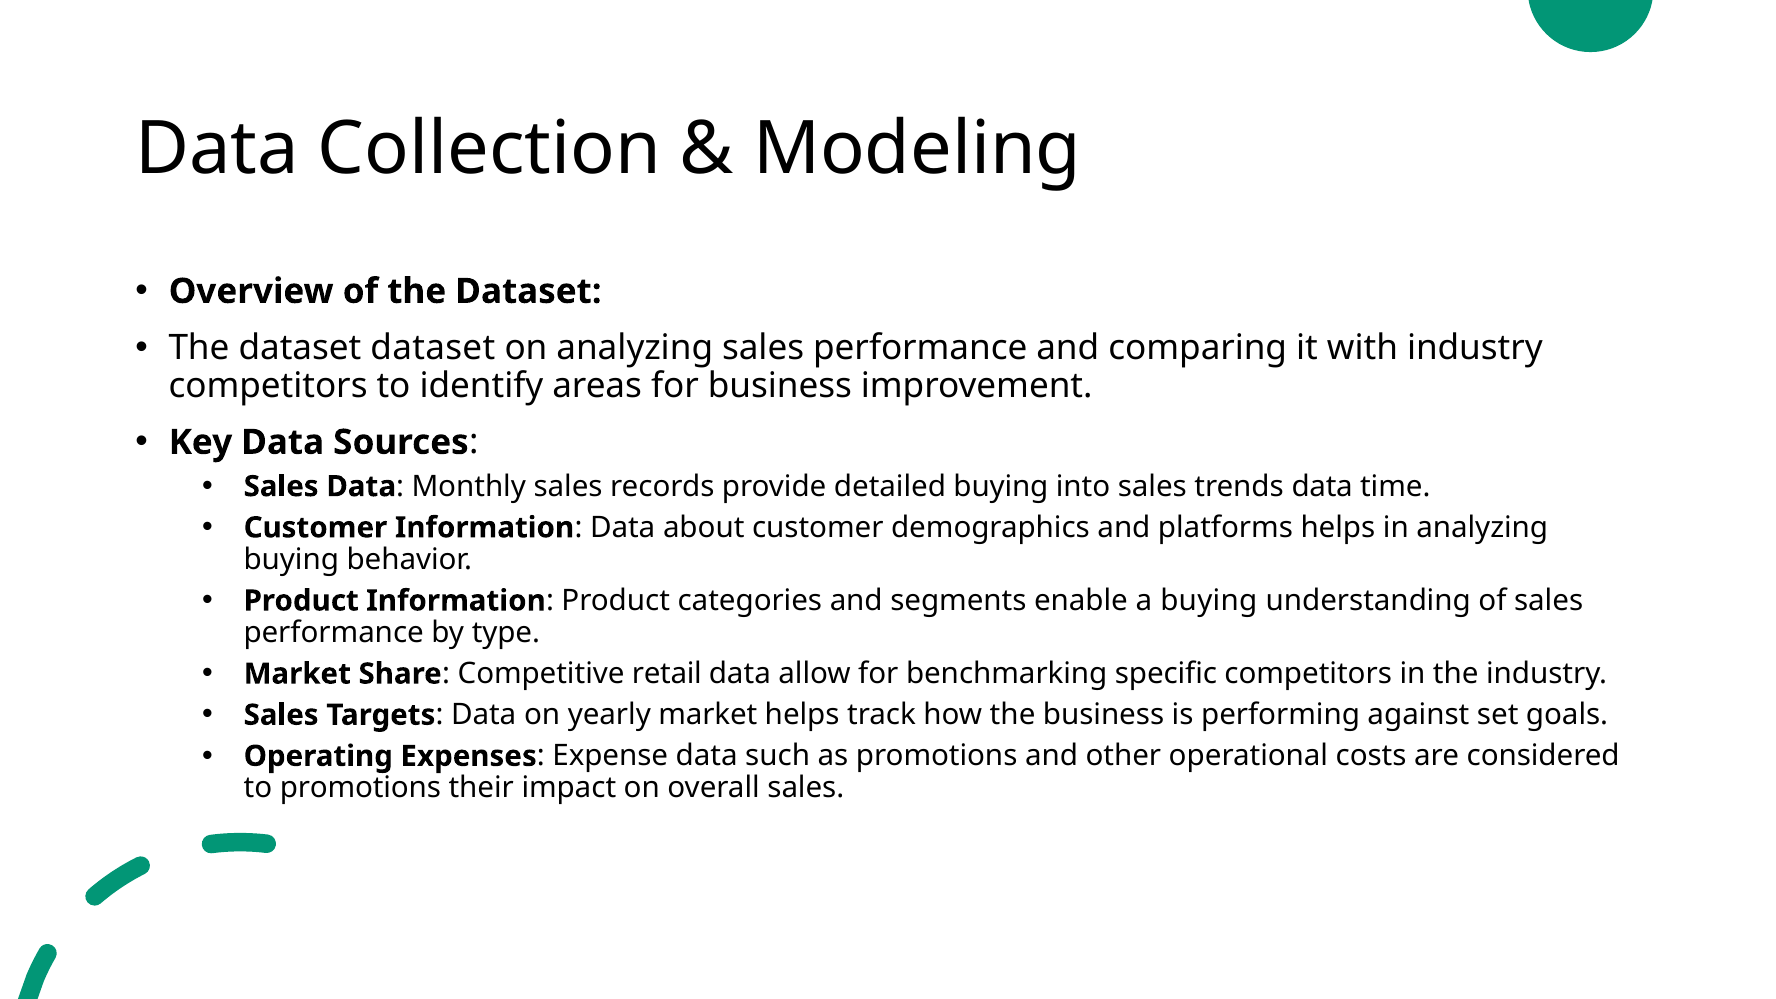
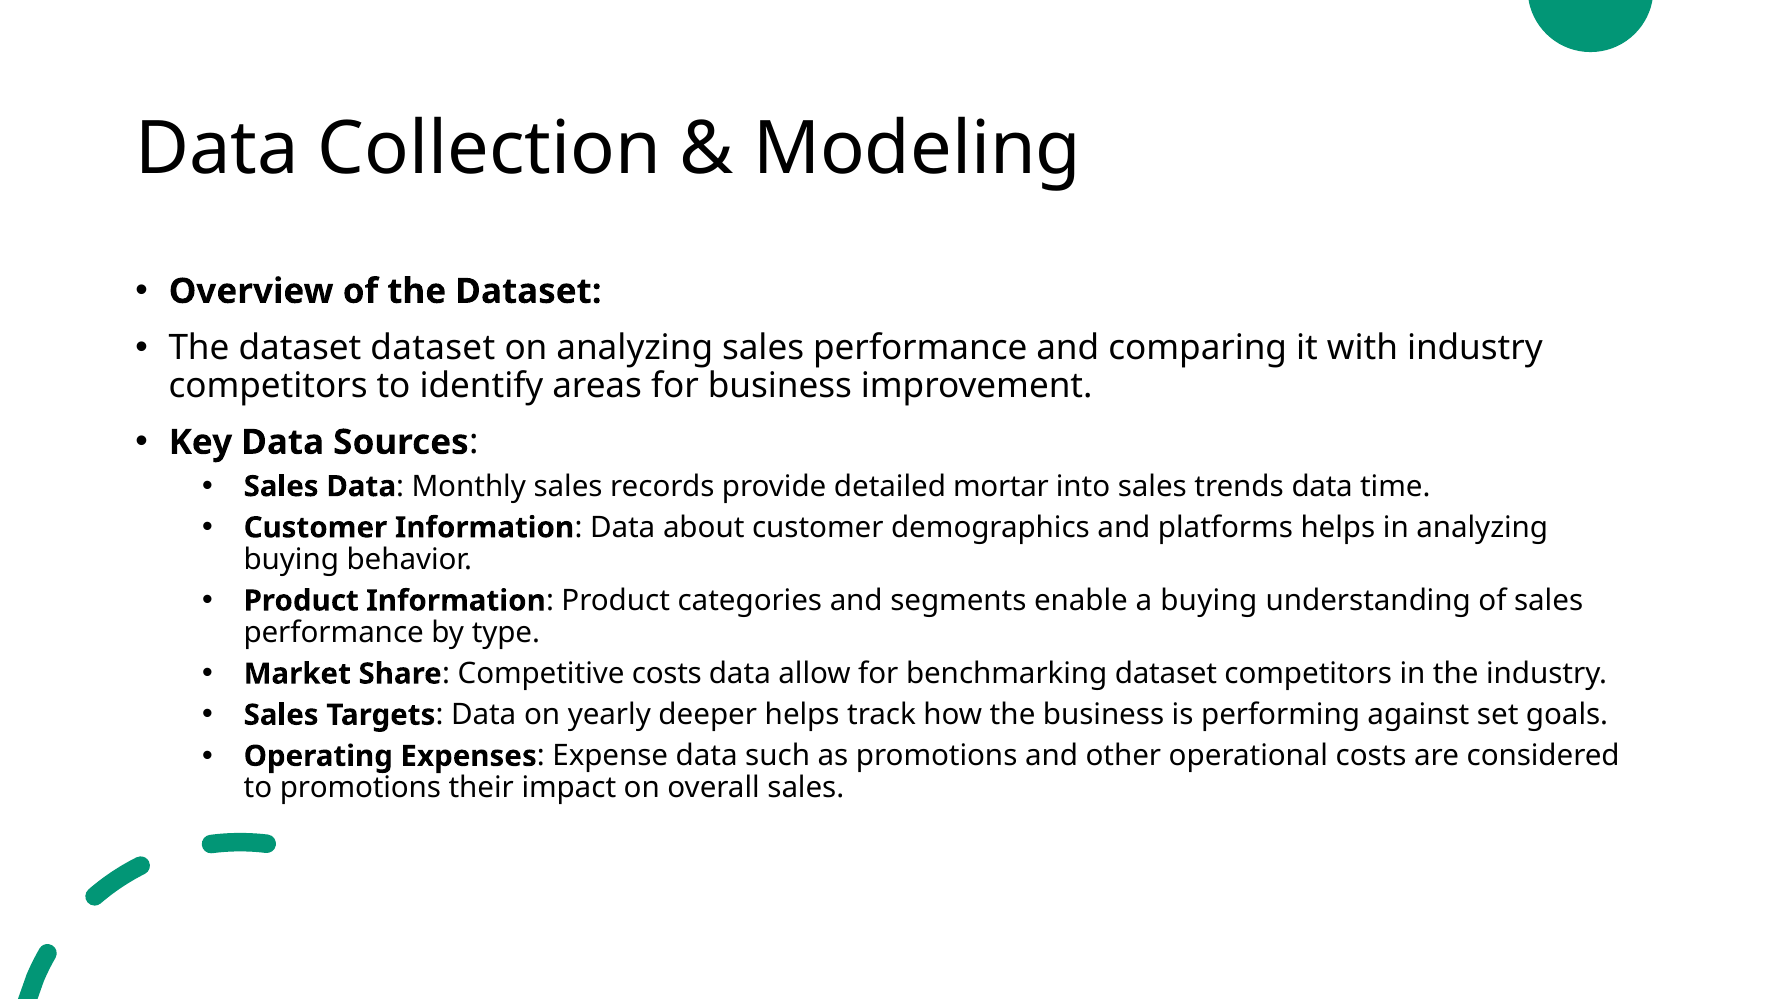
detailed buying: buying -> mortar
Competitive retail: retail -> costs
benchmarking specific: specific -> dataset
yearly market: market -> deeper
